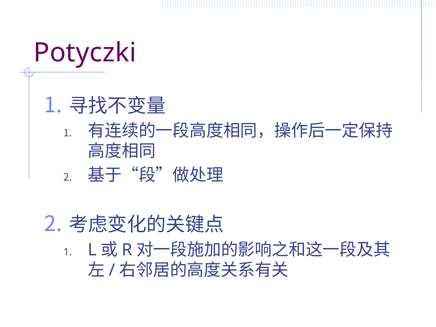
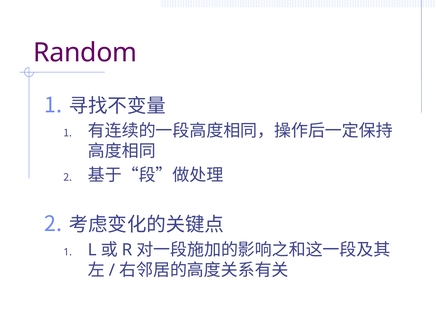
Potyczki: Potyczki -> Random
